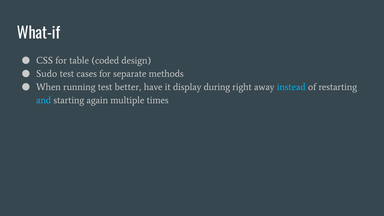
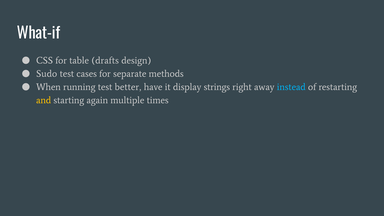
coded: coded -> drafts
during: during -> strings
and colour: light blue -> yellow
